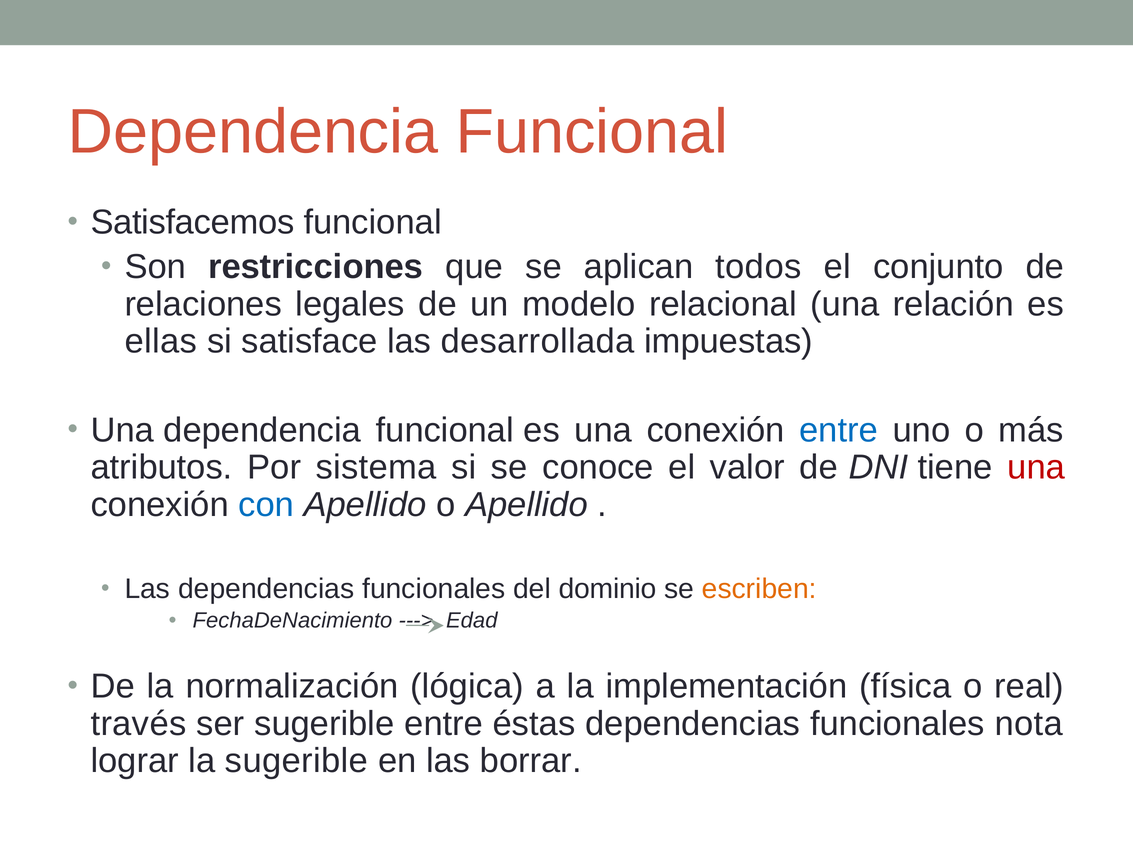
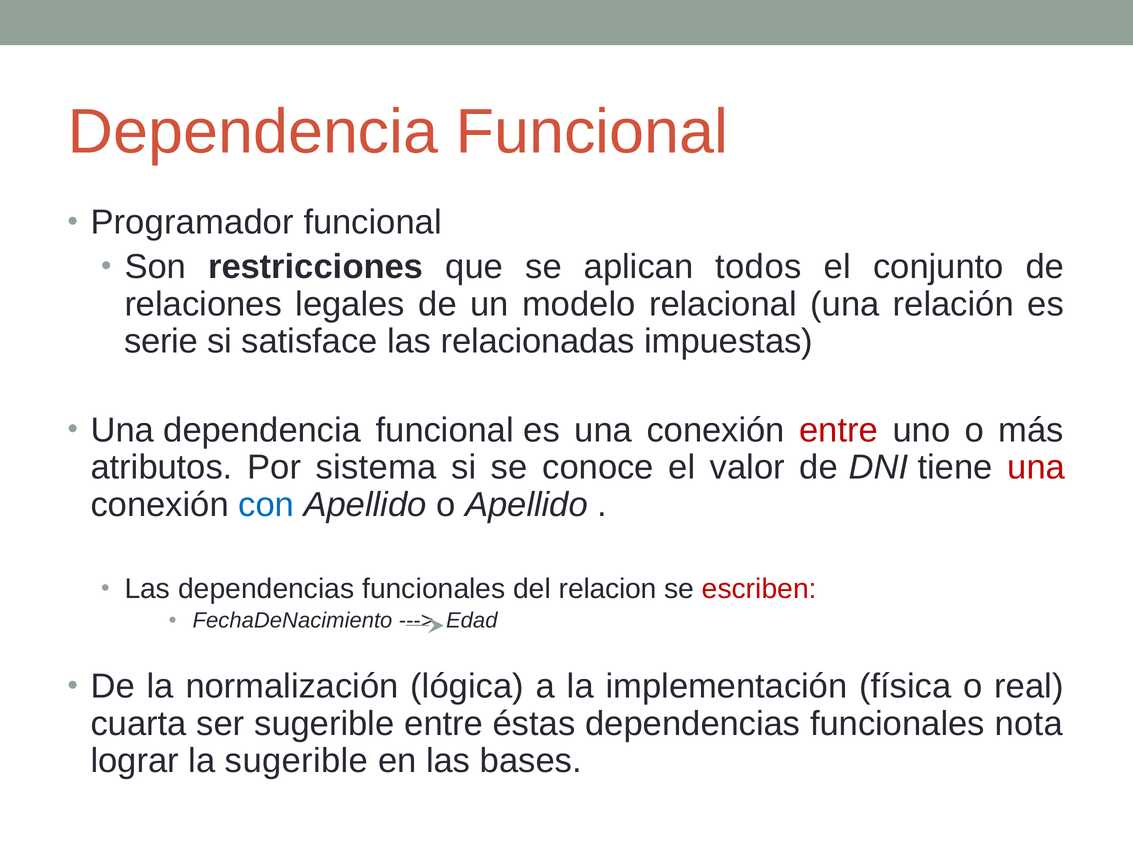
Satisfacemos: Satisfacemos -> Programador
ellas: ellas -> serie
desarrollada: desarrollada -> relacionadas
entre at (839, 430) colour: blue -> red
dominio: dominio -> relacion
escriben colour: orange -> red
través: través -> cuarta
borrar: borrar -> bases
